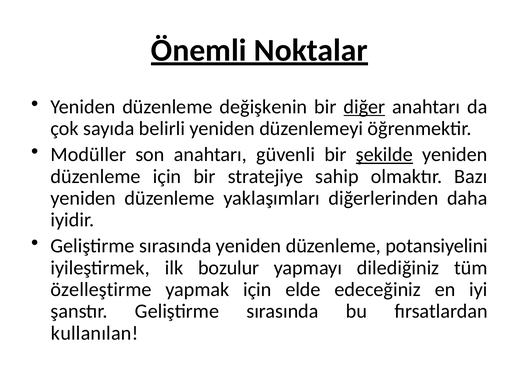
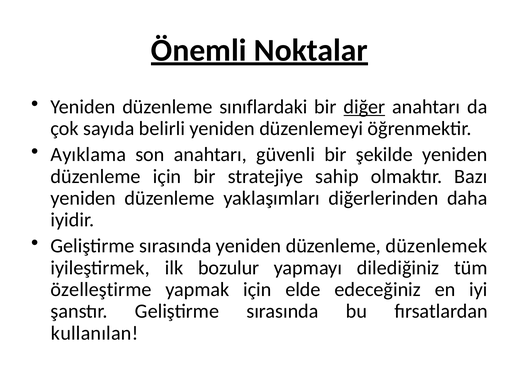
değişkenin: değişkenin -> sınıflardaki
Modüller: Modüller -> Ayıklama
şekilde underline: present -> none
potansiyelini: potansiyelini -> düzenlemek
